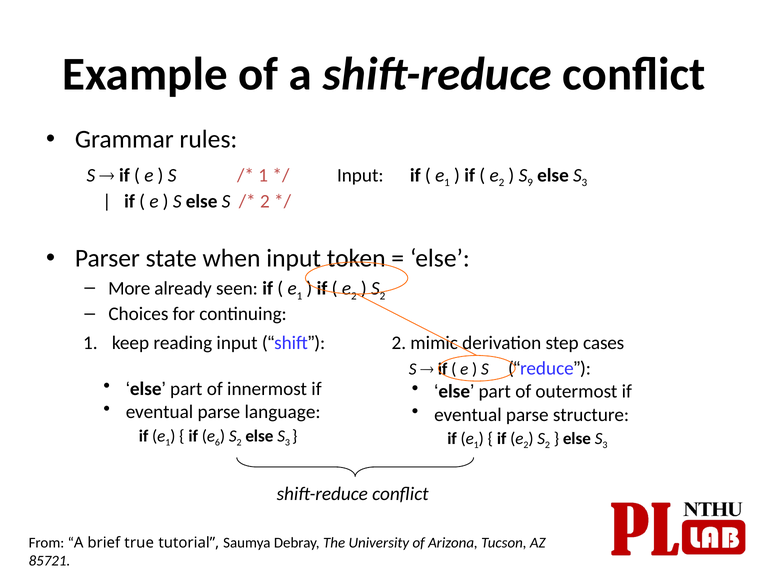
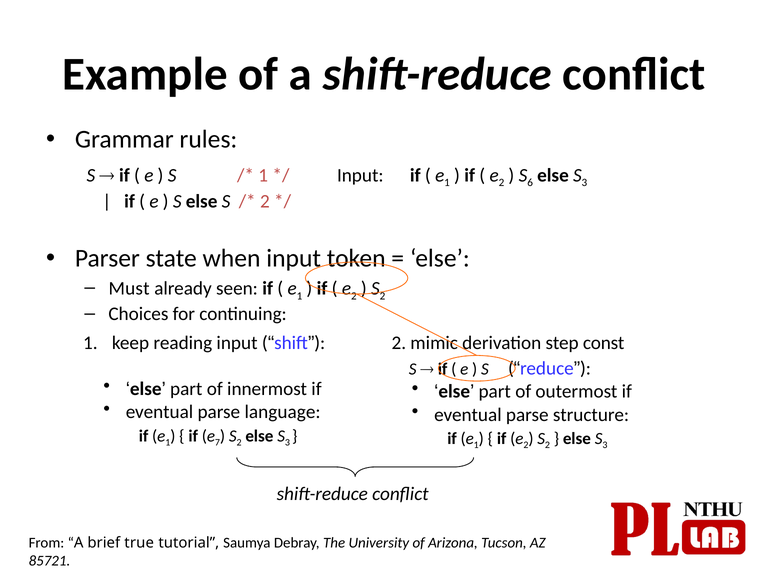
9: 9 -> 6
More: More -> Must
cases: cases -> const
6: 6 -> 7
